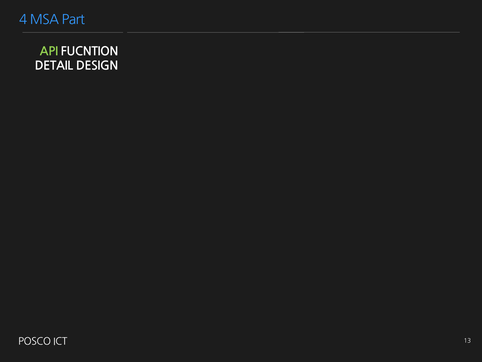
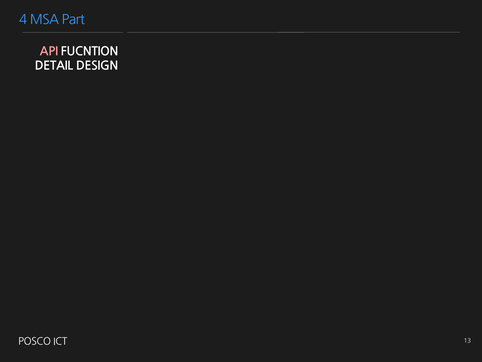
API colour: light green -> pink
